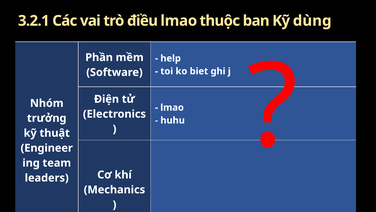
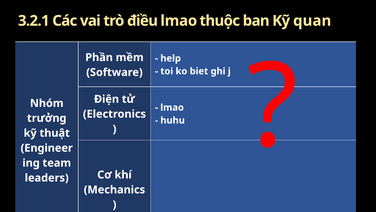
dùng: dùng -> quan
